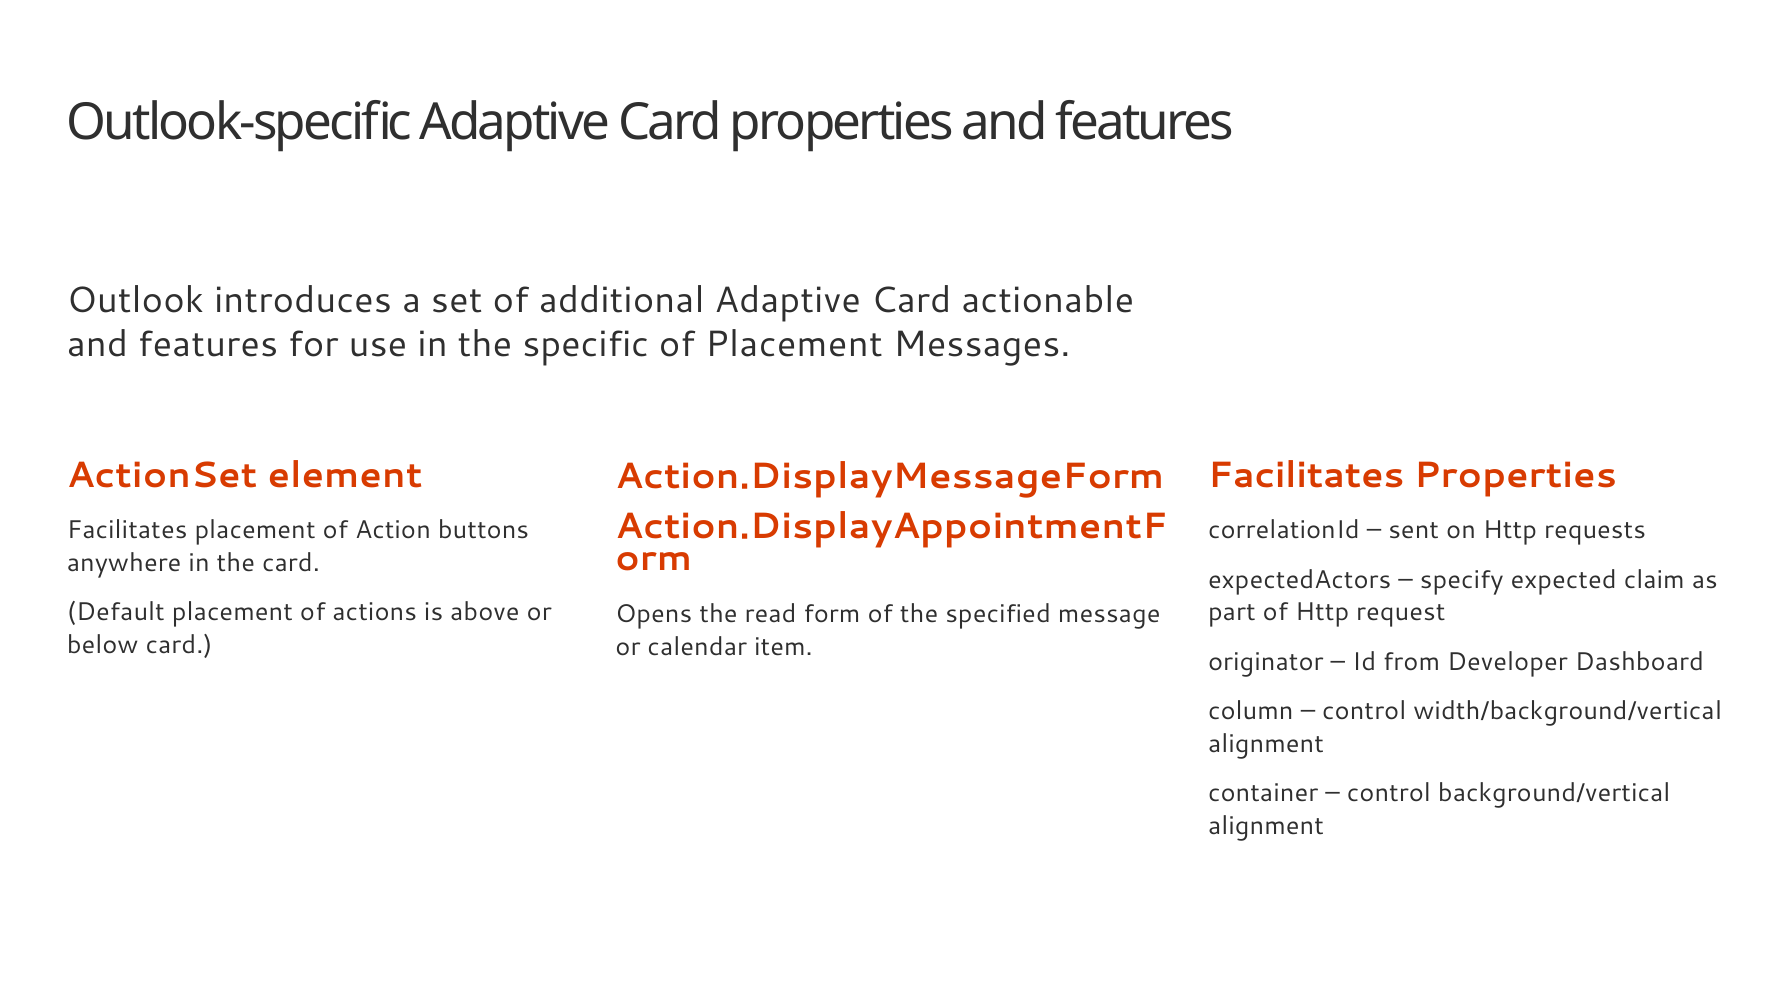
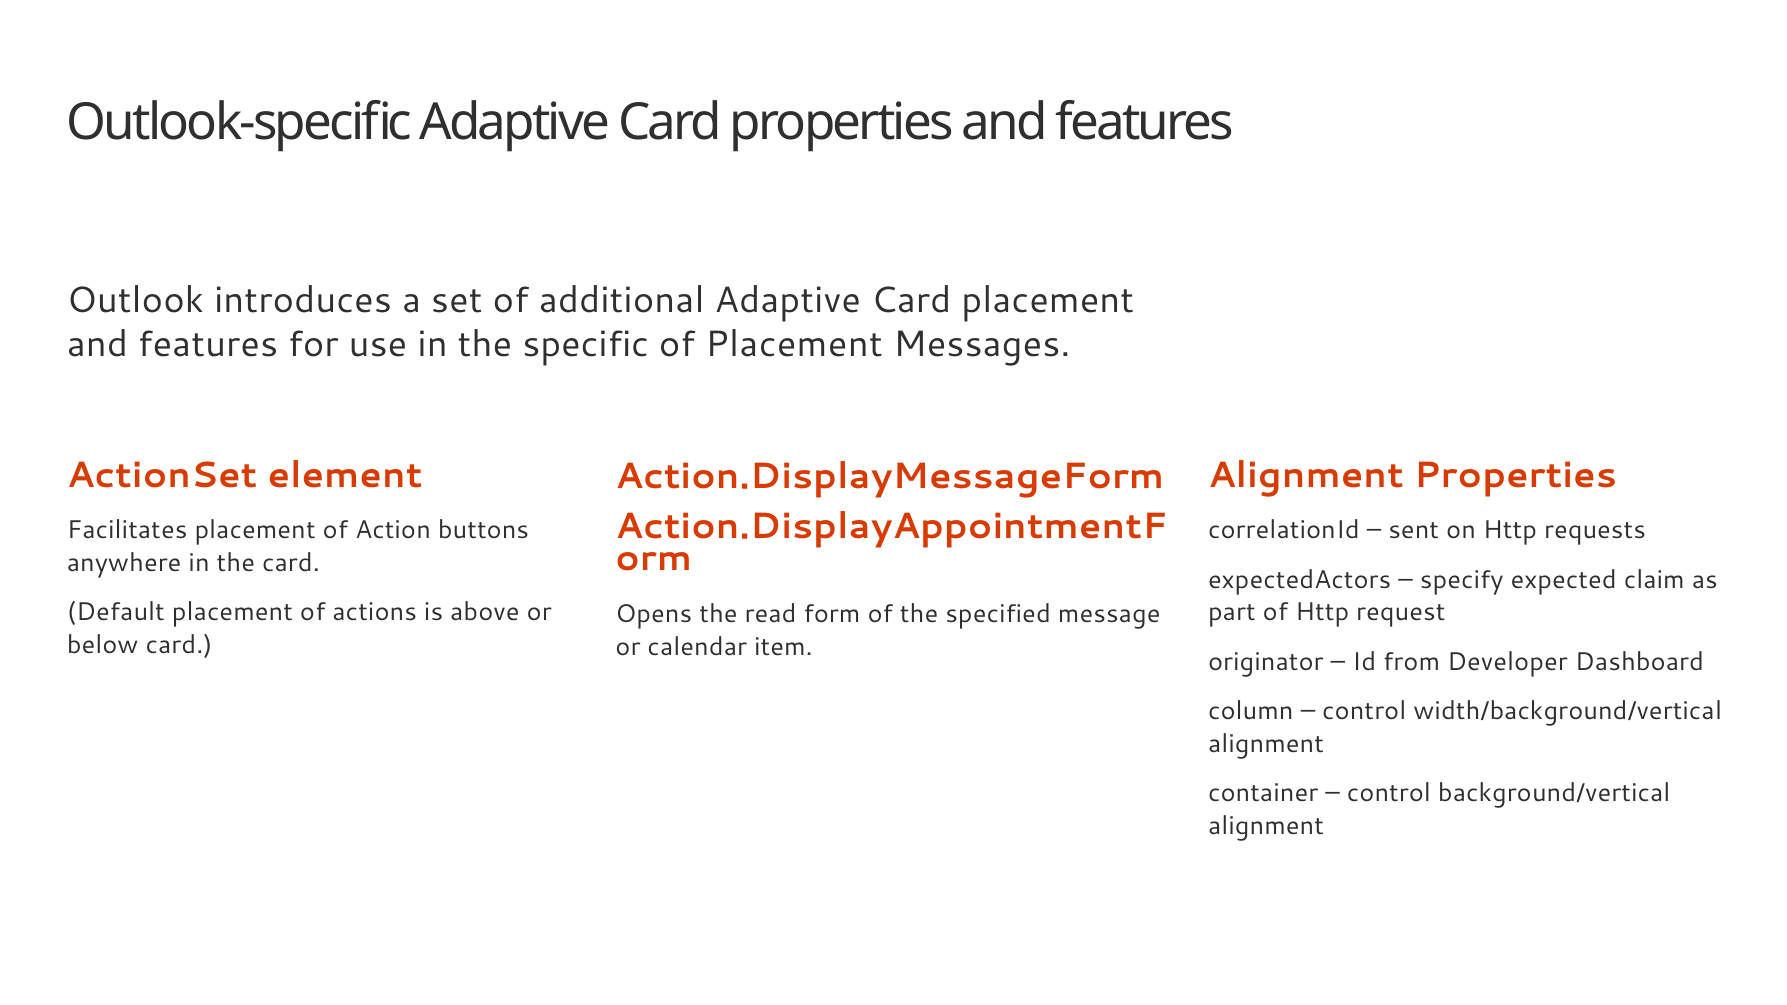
Card actionable: actionable -> placement
Facilitates at (1306, 475): Facilitates -> Alignment
